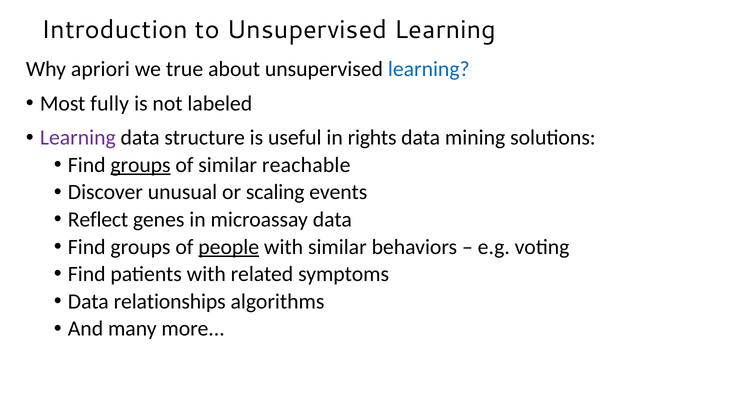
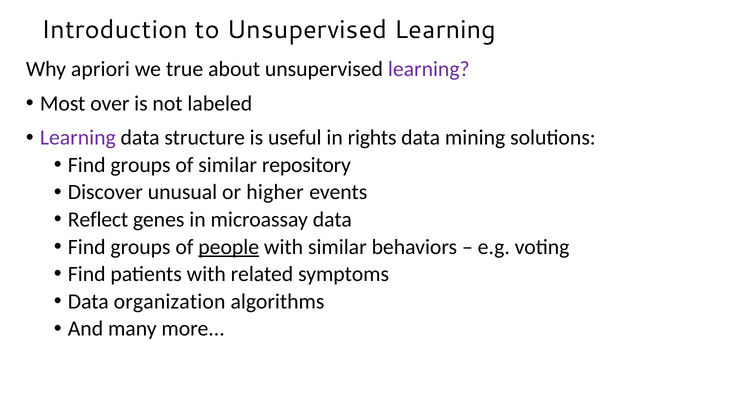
learning at (429, 69) colour: blue -> purple
fully: fully -> over
groups at (141, 165) underline: present -> none
reachable: reachable -> repository
scaling: scaling -> higher
relationships: relationships -> organization
